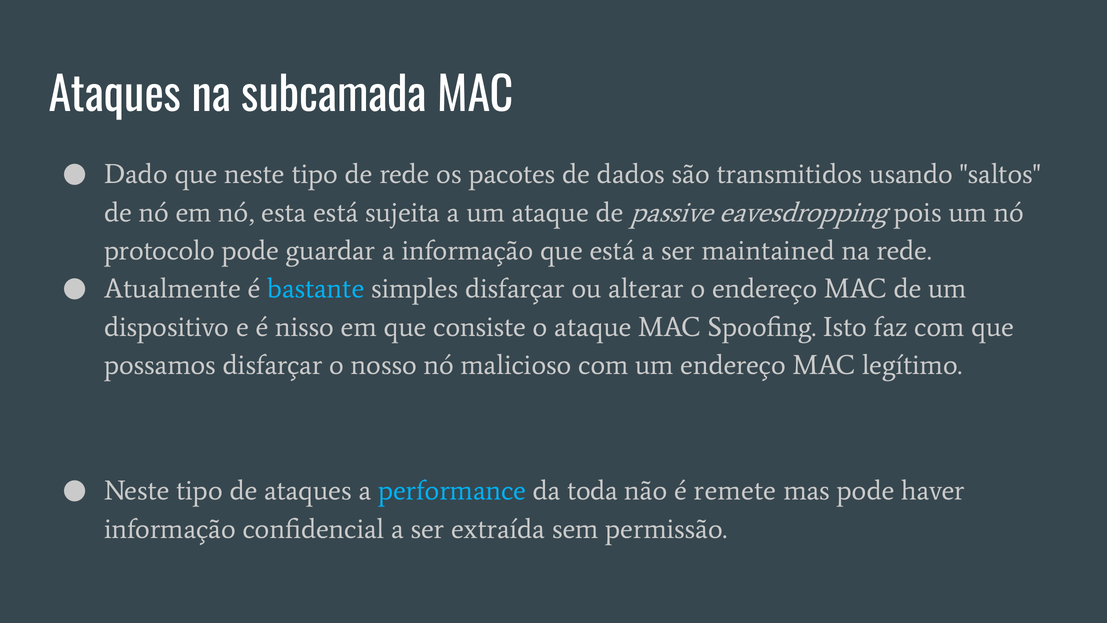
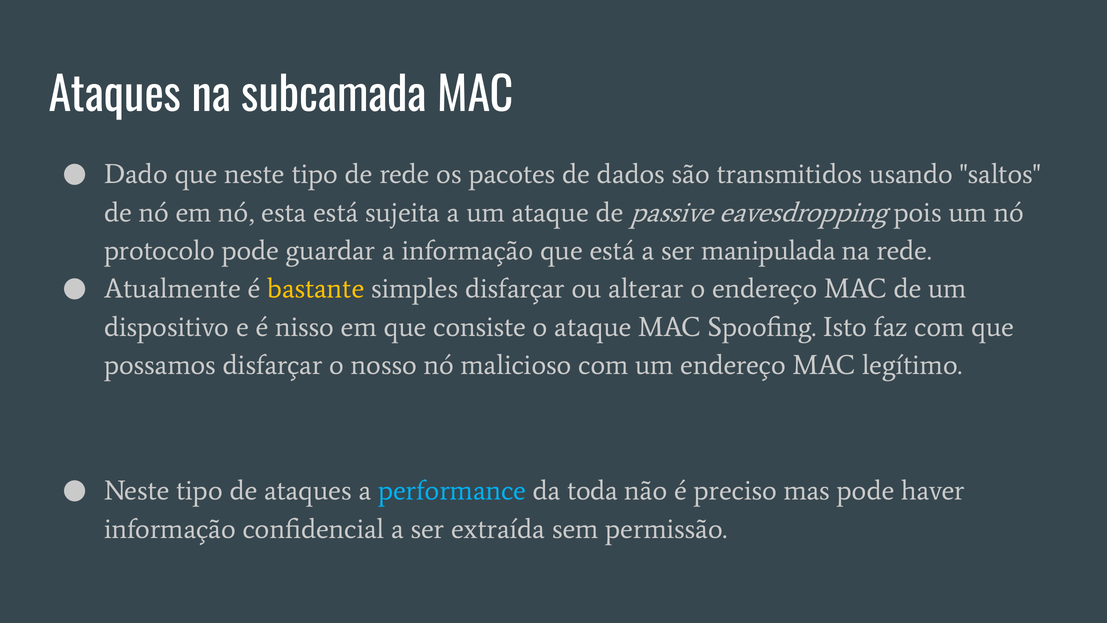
maintained: maintained -> manipulada
bastante colour: light blue -> yellow
remete: remete -> preciso
